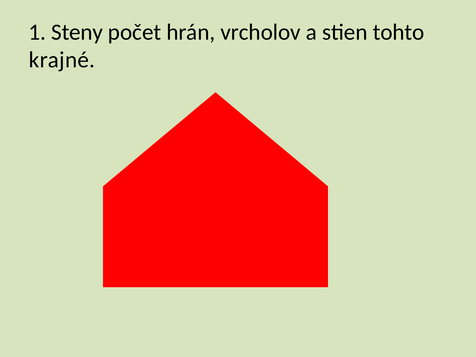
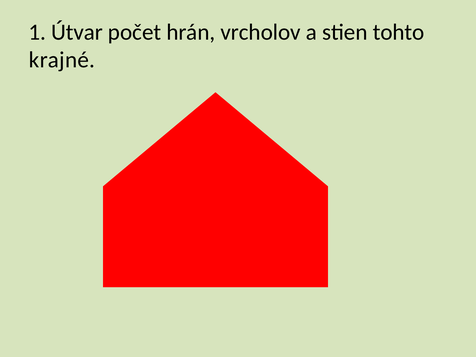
Steny: Steny -> Útvar
